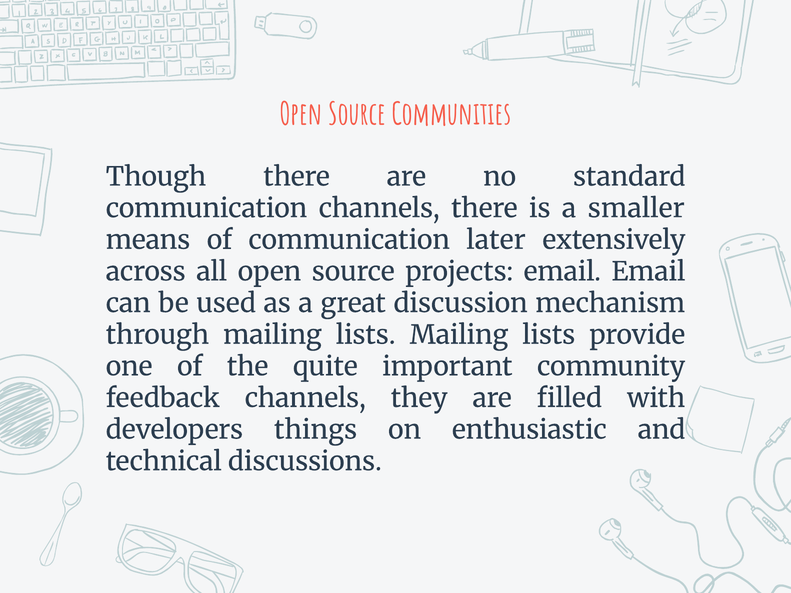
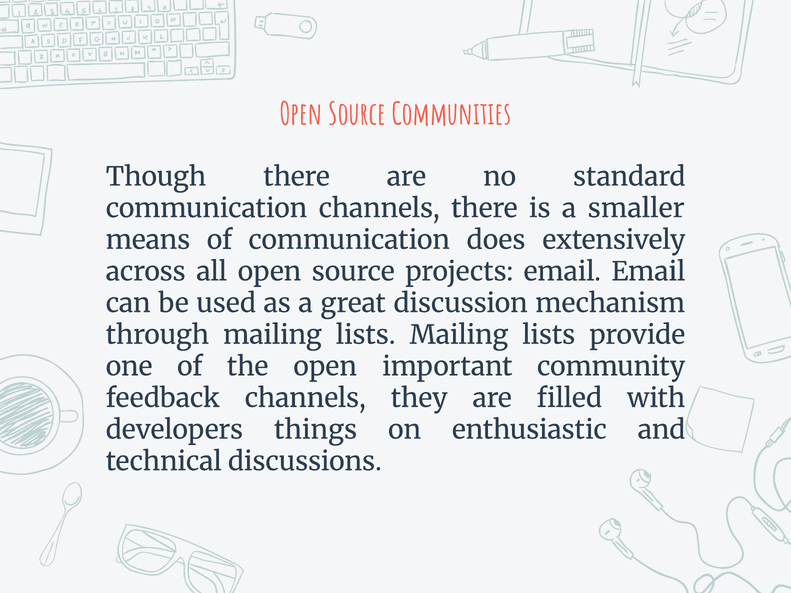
later: later -> does
the quite: quite -> open
